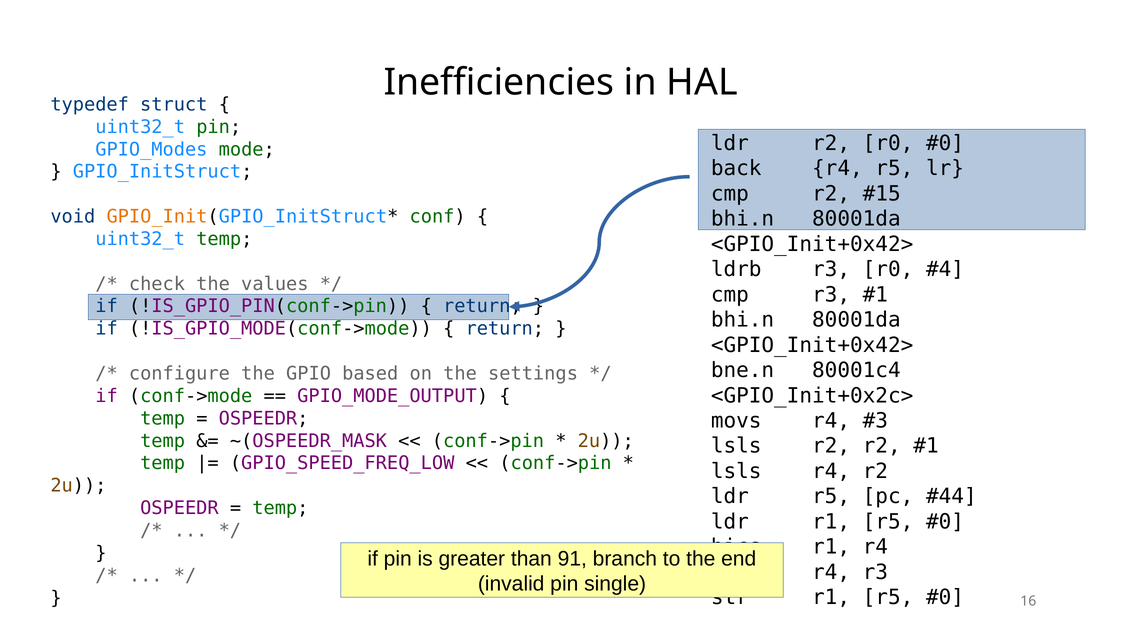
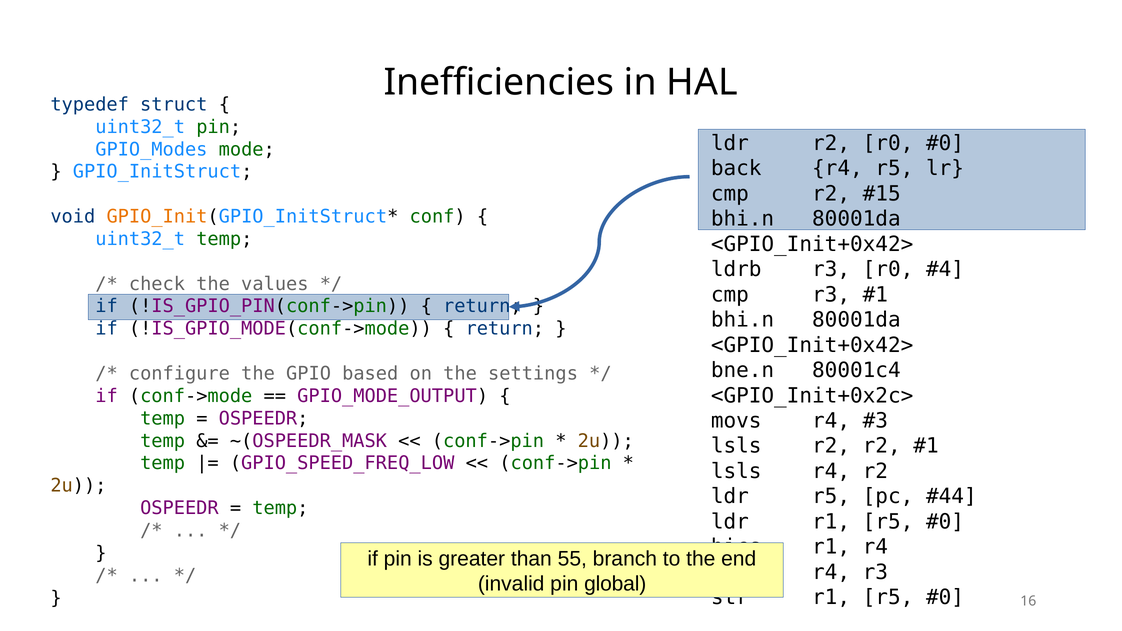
91: 91 -> 55
single: single -> global
